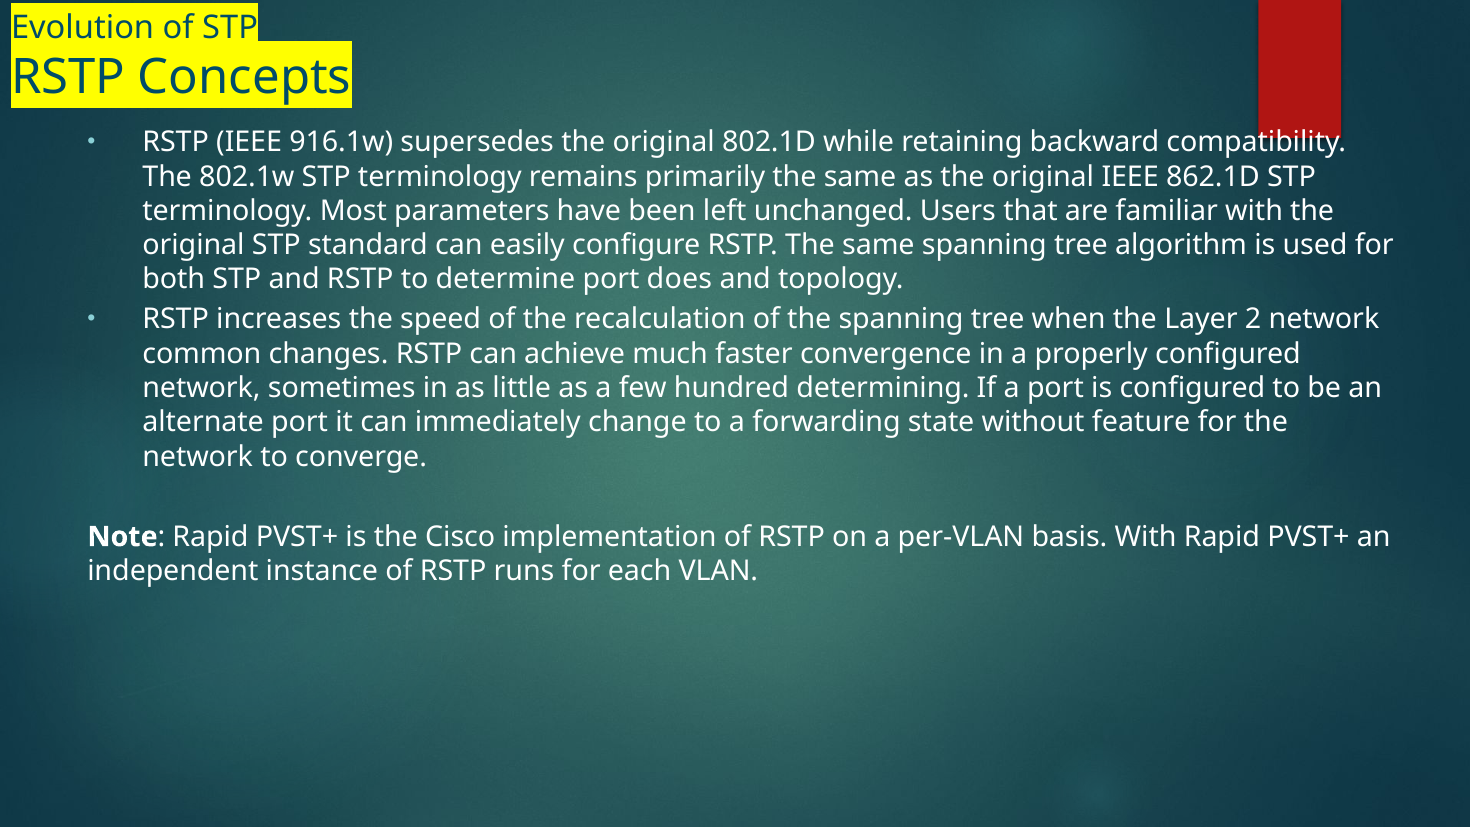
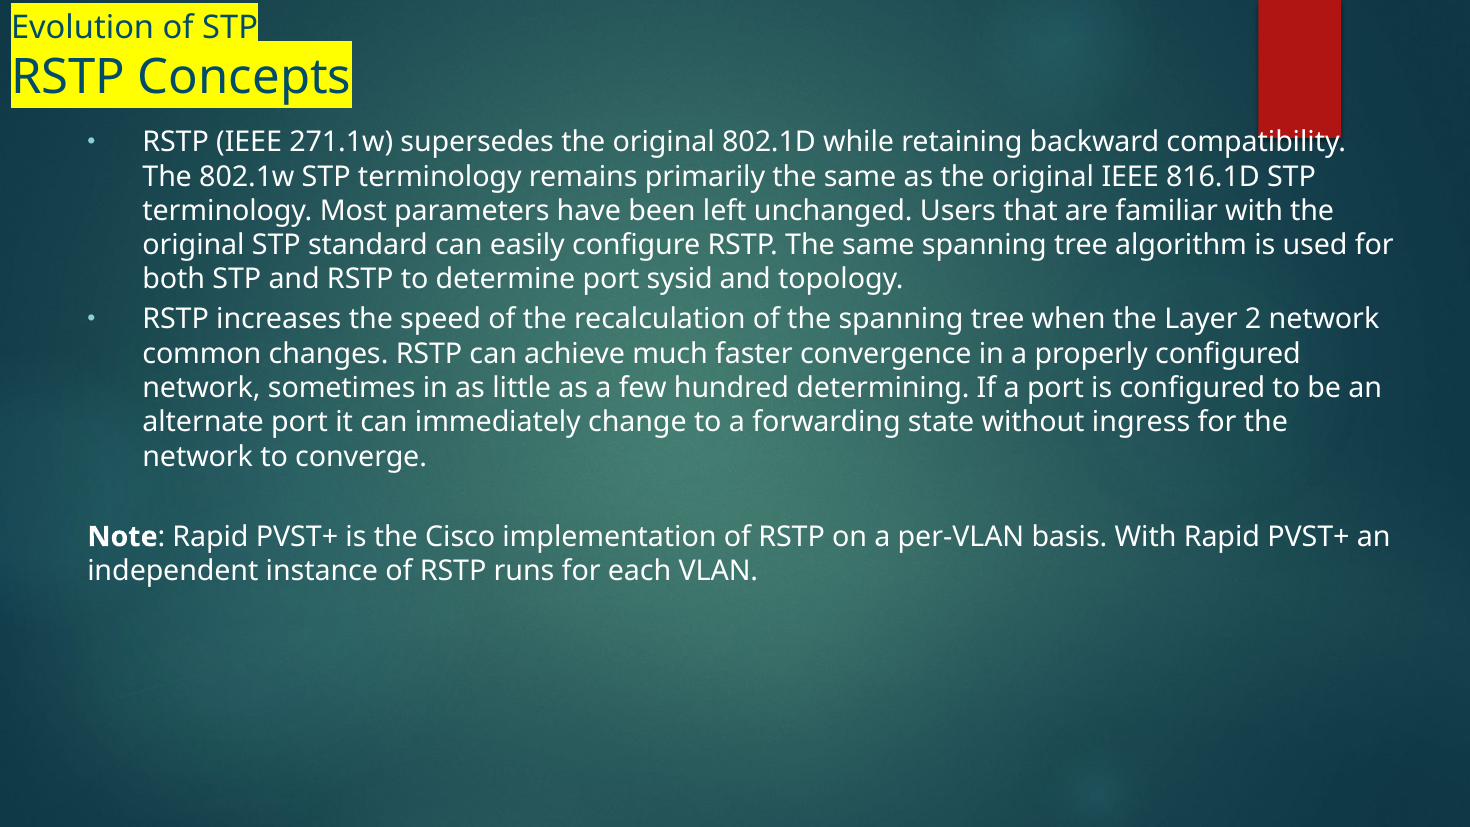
916.1w: 916.1w -> 271.1w
862.1D: 862.1D -> 816.1D
does: does -> sysid
feature: feature -> ingress
